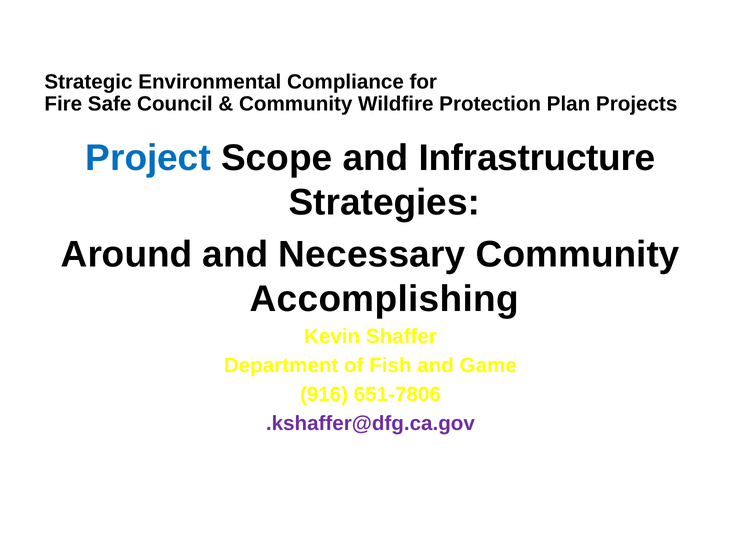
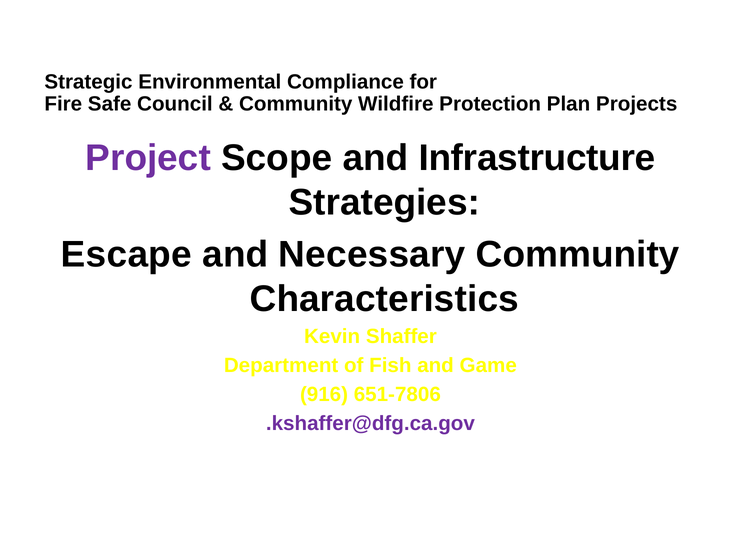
Project colour: blue -> purple
Around: Around -> Escape
Accomplishing: Accomplishing -> Characteristics
